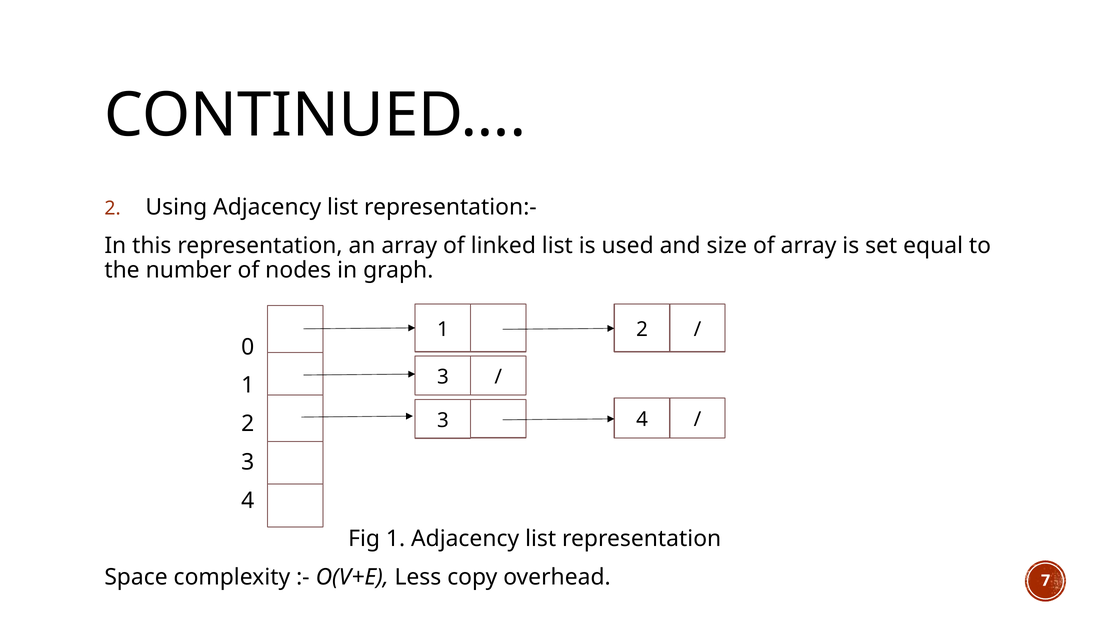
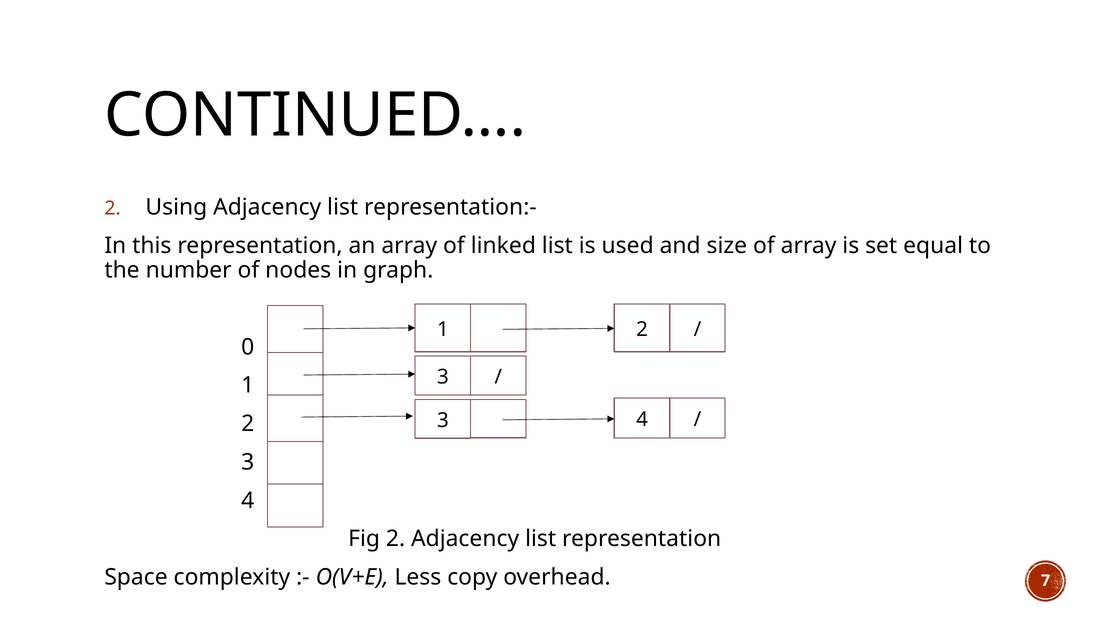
Fig 1: 1 -> 2
